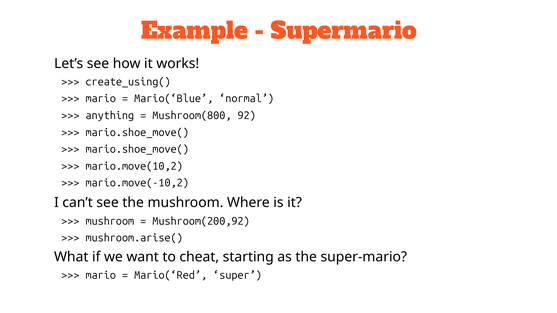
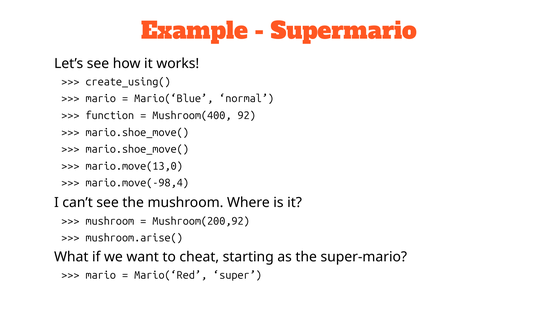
anything: anything -> function
Mushroom(800: Mushroom(800 -> Mushroom(400
mario.move(10,2: mario.move(10,2 -> mario.move(13,0
mario.move(-10,2: mario.move(-10,2 -> mario.move(-98,4
